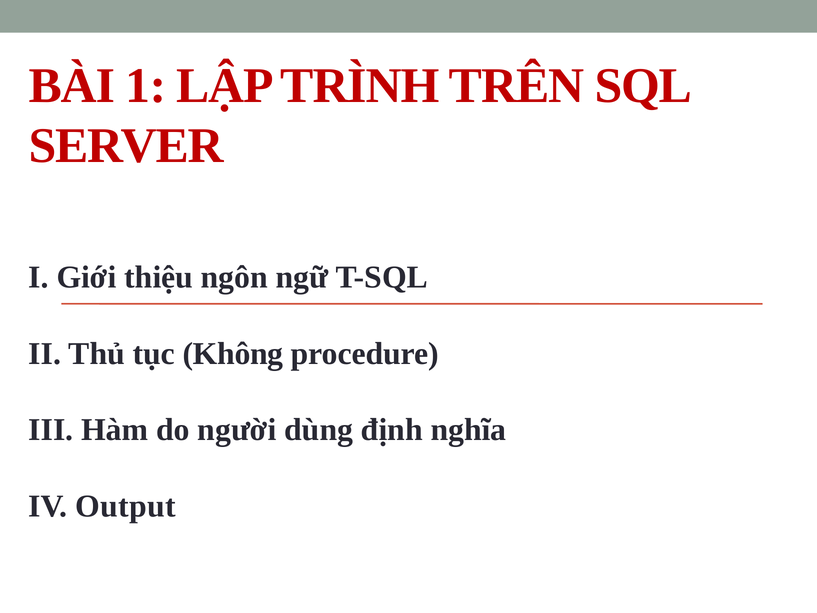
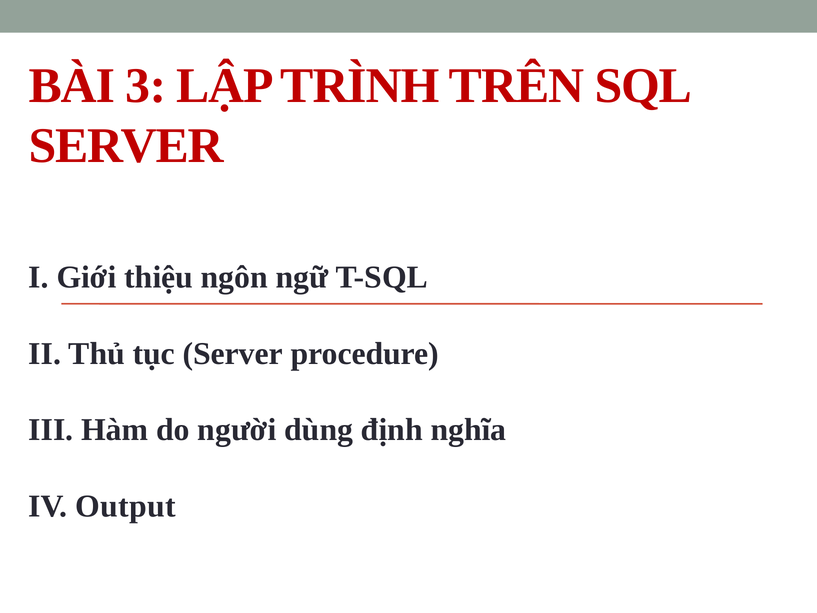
1: 1 -> 3
tục Không: Không -> Server
